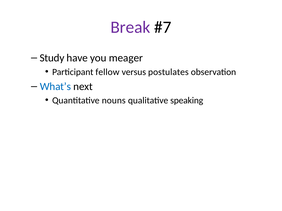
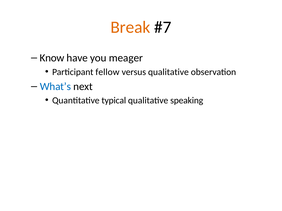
Break colour: purple -> orange
Study: Study -> Know
versus postulates: postulates -> qualitative
nouns: nouns -> typical
